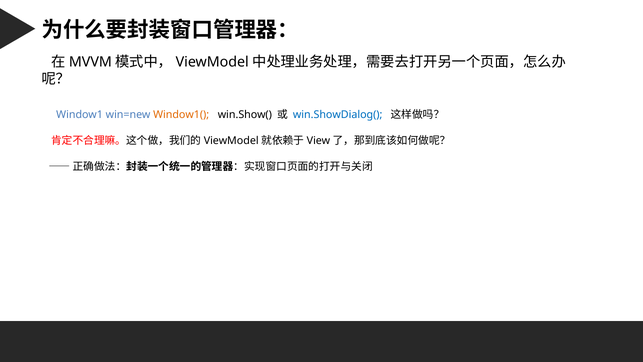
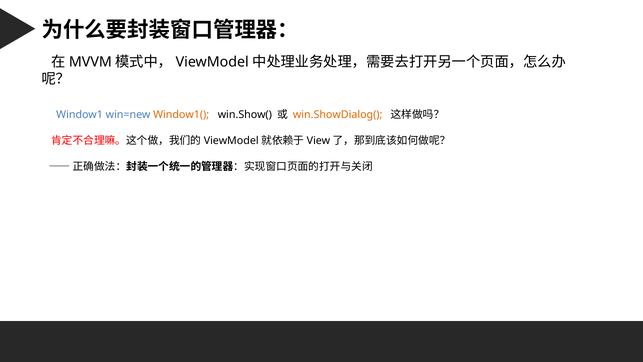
win.ShowDialog( colour: blue -> orange
